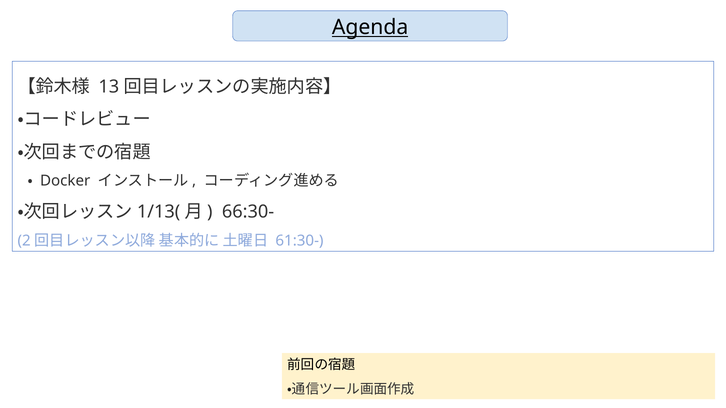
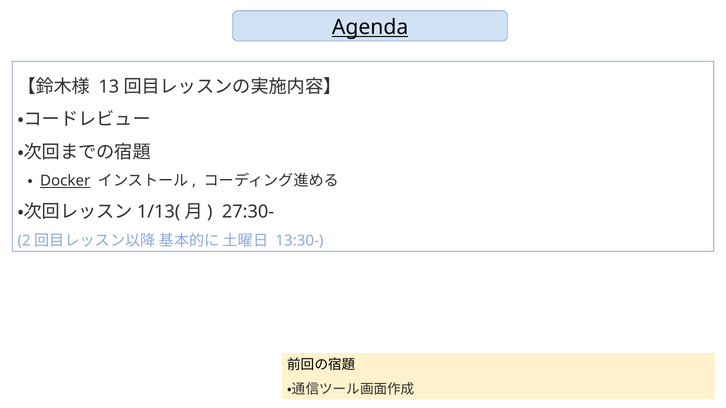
Docker underline: none -> present
66:30-: 66:30- -> 27:30-
61:30-: 61:30- -> 13:30-
